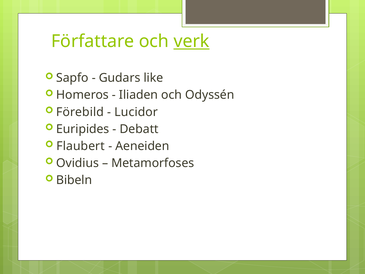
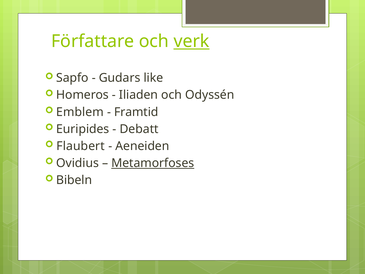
Förebild: Förebild -> Emblem
Lucidor: Lucidor -> Framtid
Metamorfoses underline: none -> present
